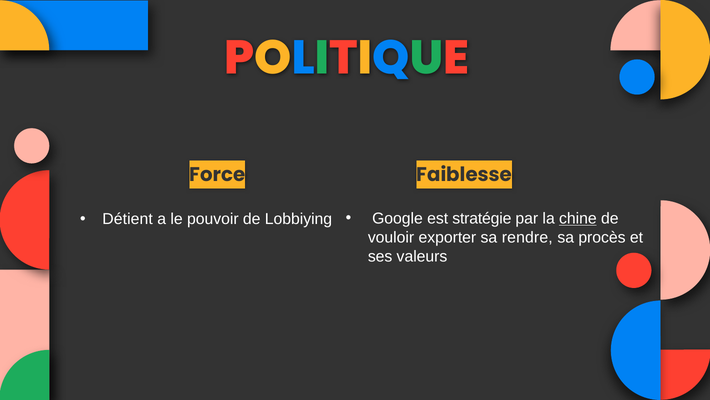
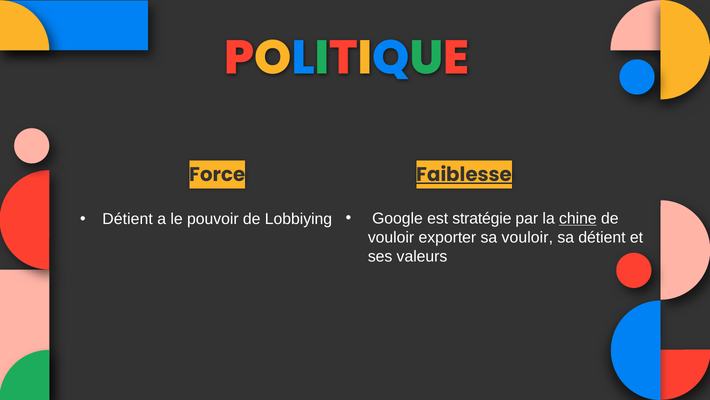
Faiblesse underline: none -> present
sa rendre: rendre -> vouloir
sa procès: procès -> détient
